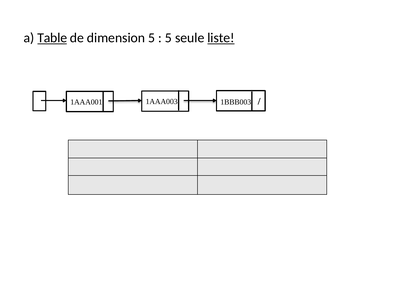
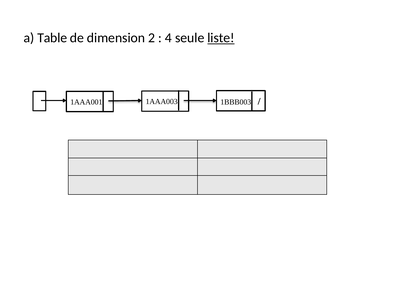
Table underline: present -> none
dimension 5: 5 -> 2
5 at (168, 38): 5 -> 4
